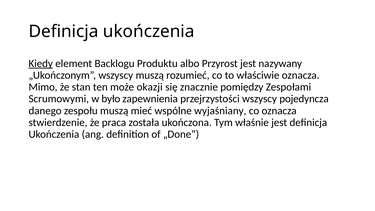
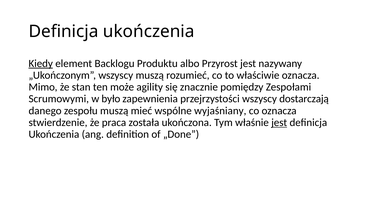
okazji: okazji -> agility
pojedyncza: pojedyncza -> dostarczają
jest at (279, 122) underline: none -> present
